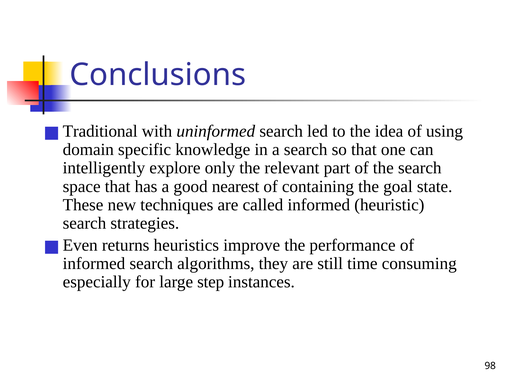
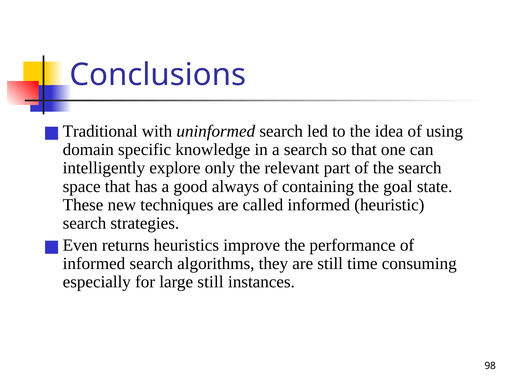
nearest: nearest -> always
large step: step -> still
